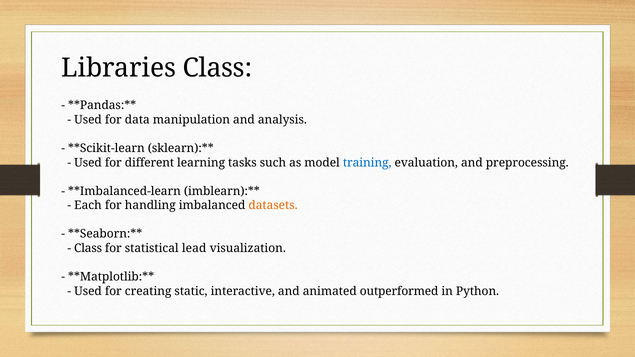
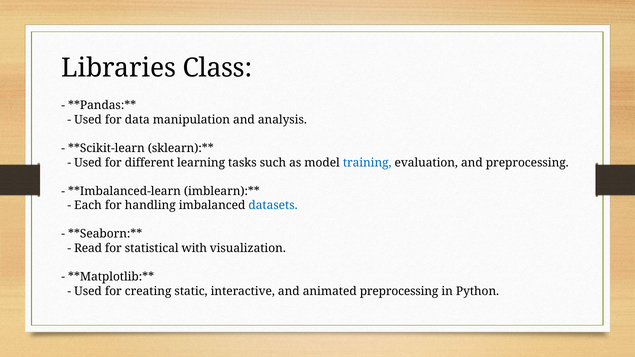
datasets colour: orange -> blue
Class at (88, 248): Class -> Read
lead: lead -> with
animated outperformed: outperformed -> preprocessing
